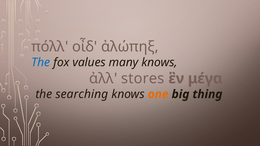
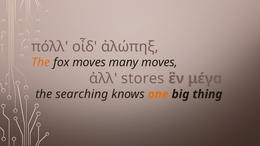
The at (41, 63) colour: blue -> orange
fox values: values -> moves
many knows: knows -> moves
